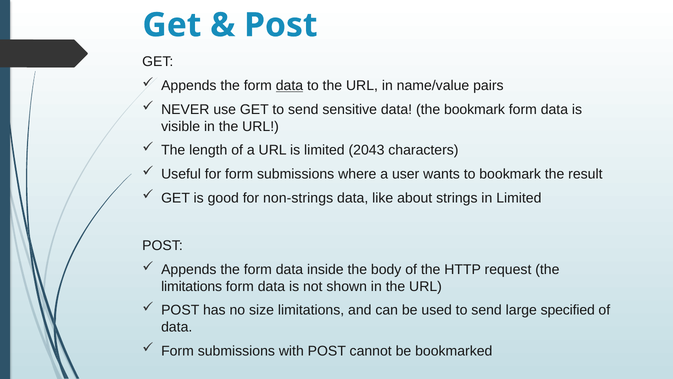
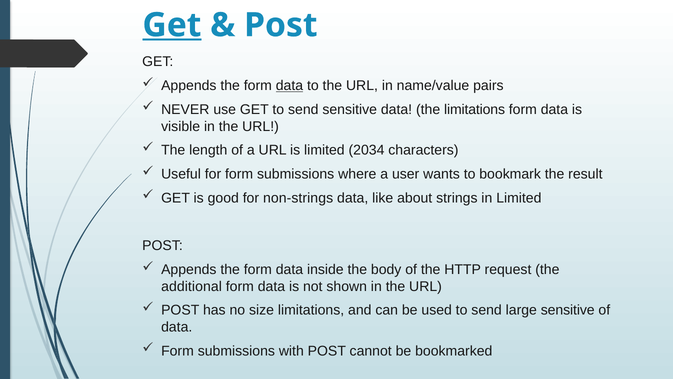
Get at (172, 25) underline: none -> present
the bookmark: bookmark -> limitations
2043: 2043 -> 2034
limitations at (192, 286): limitations -> additional
large specified: specified -> sensitive
